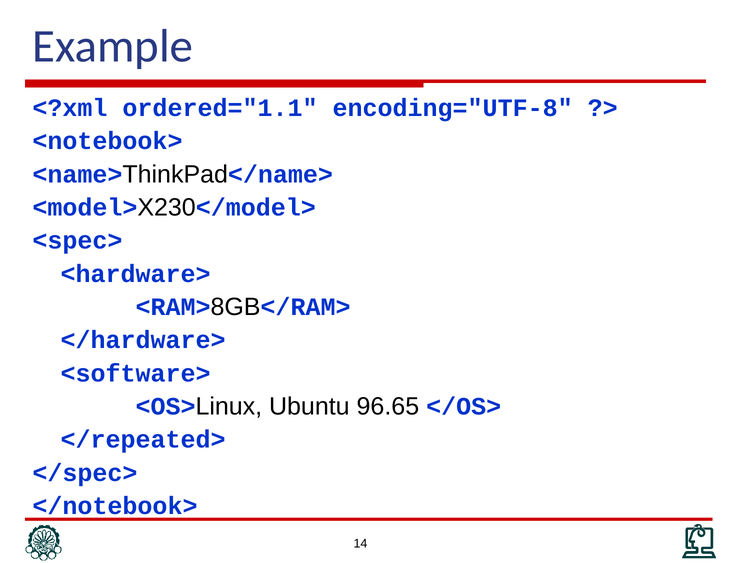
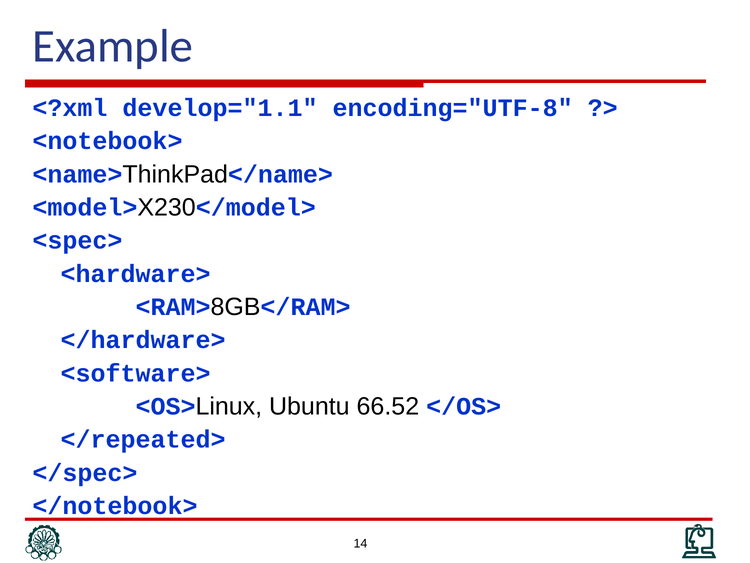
ordered="1.1: ordered="1.1 -> develop="1.1
96.65: 96.65 -> 66.52
